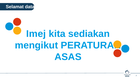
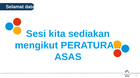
Imej: Imej -> Sesi
